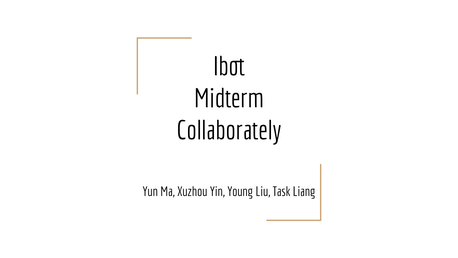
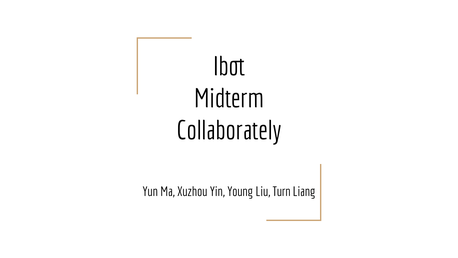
Task: Task -> Turn
